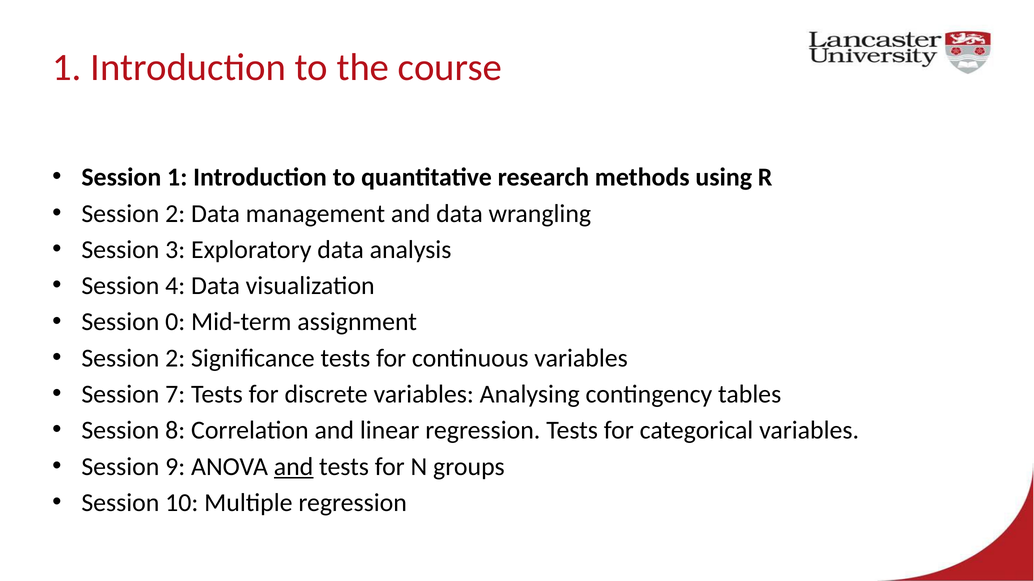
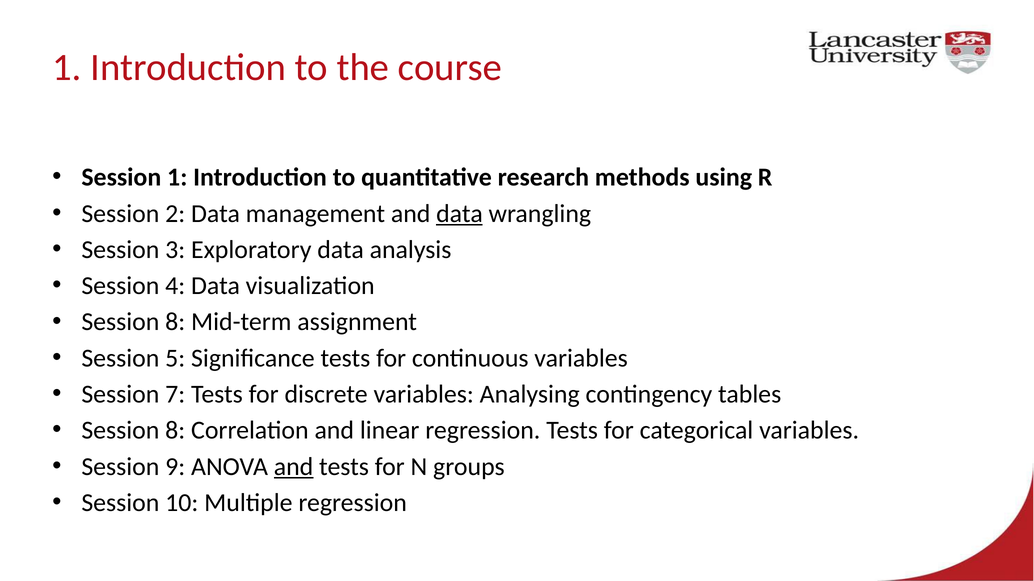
data at (460, 214) underline: none -> present
0 at (175, 322): 0 -> 8
2 at (175, 358): 2 -> 5
